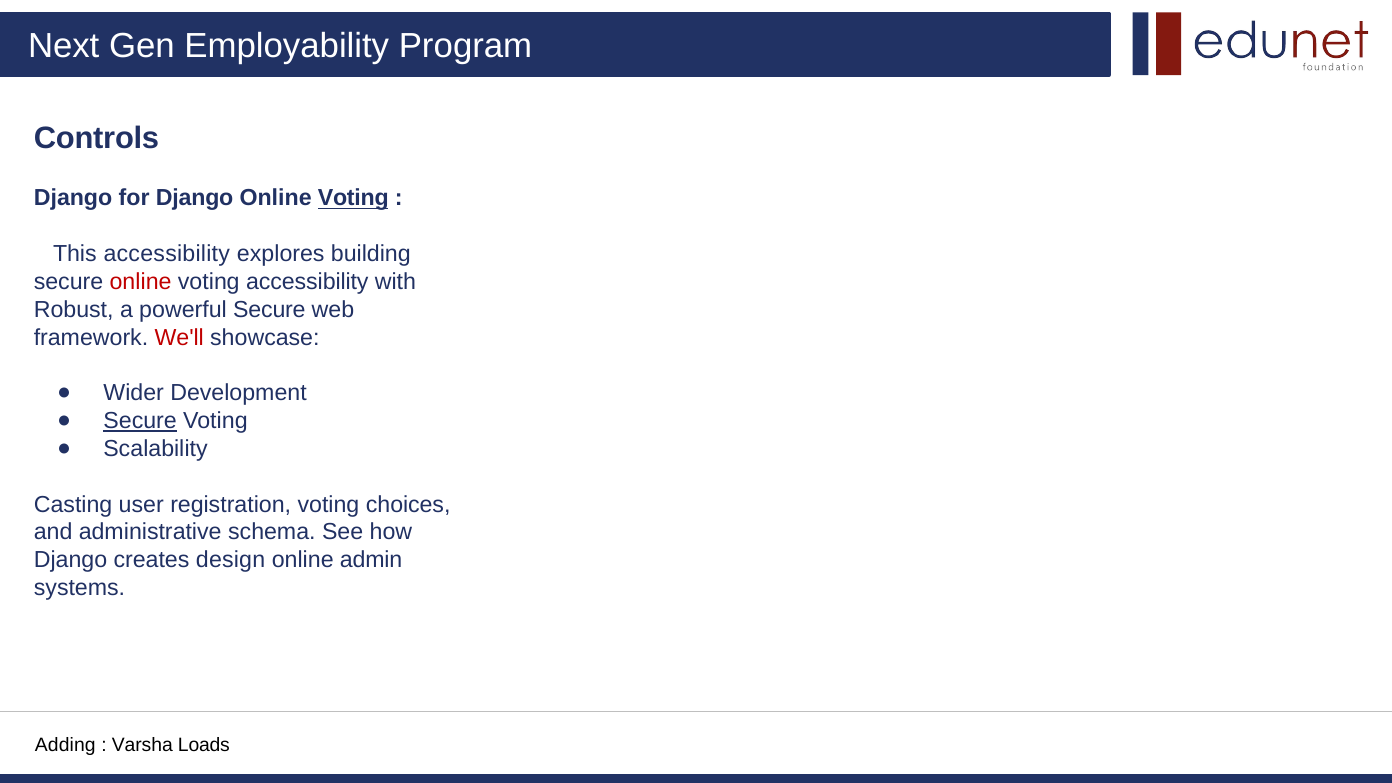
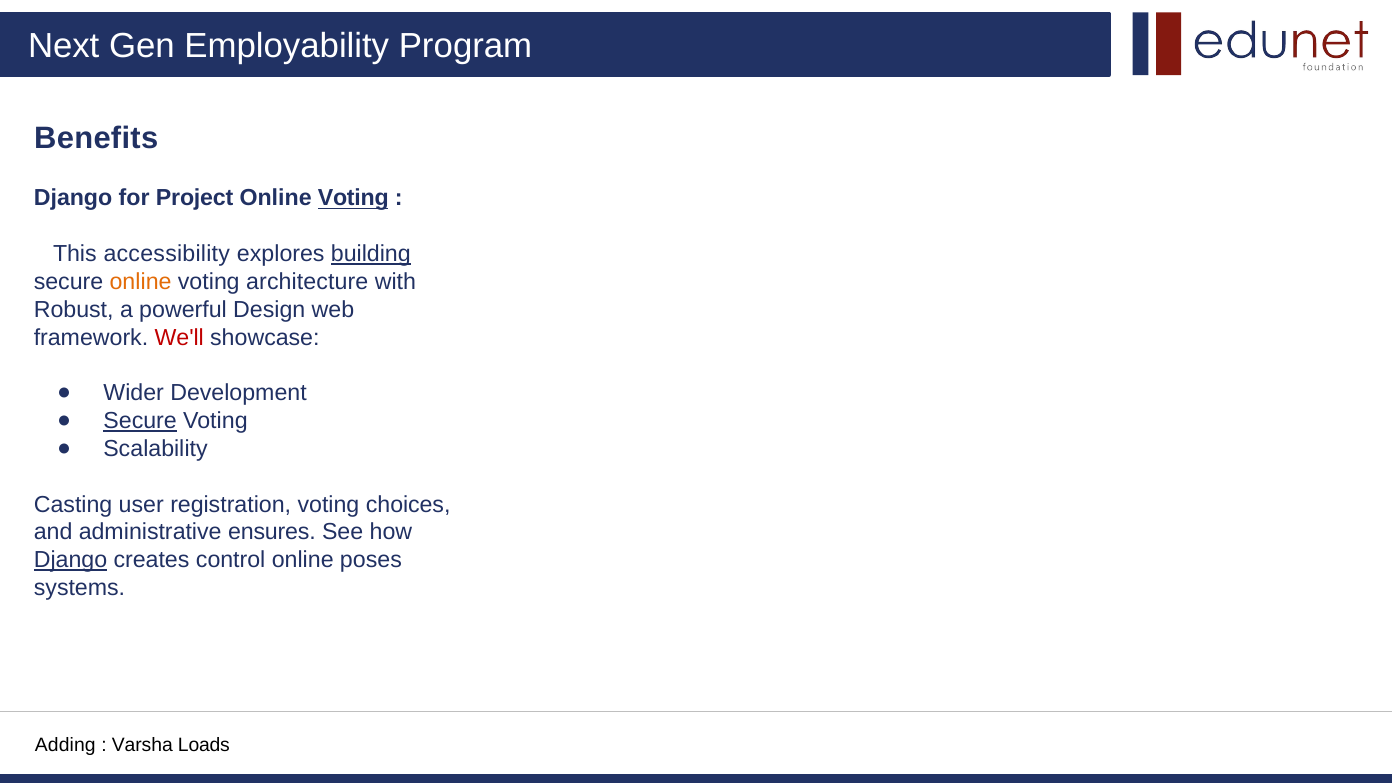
Controls: Controls -> Benefits
for Django: Django -> Project
building underline: none -> present
online at (141, 282) colour: red -> orange
voting accessibility: accessibility -> architecture
powerful Secure: Secure -> Design
schema: schema -> ensures
Django at (71, 560) underline: none -> present
design: design -> control
admin: admin -> poses
